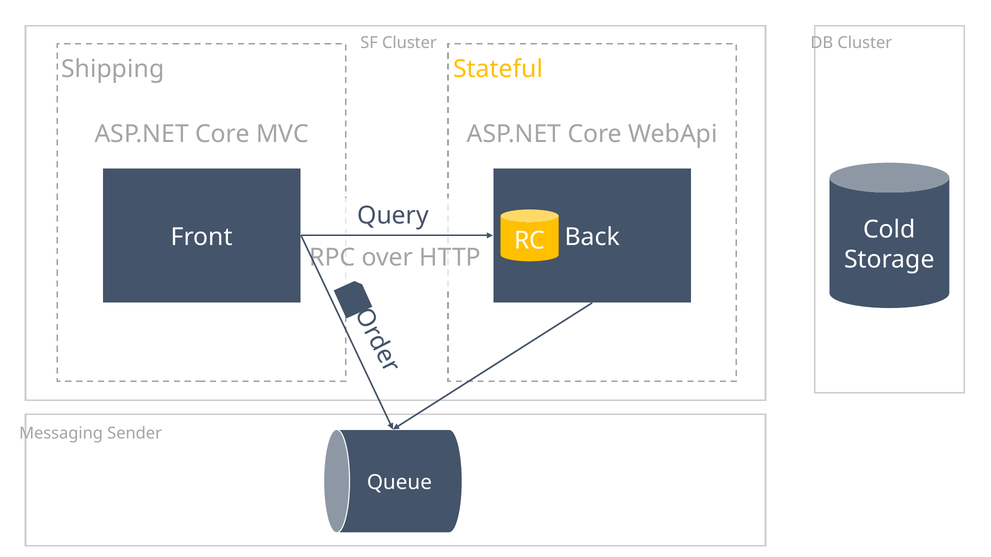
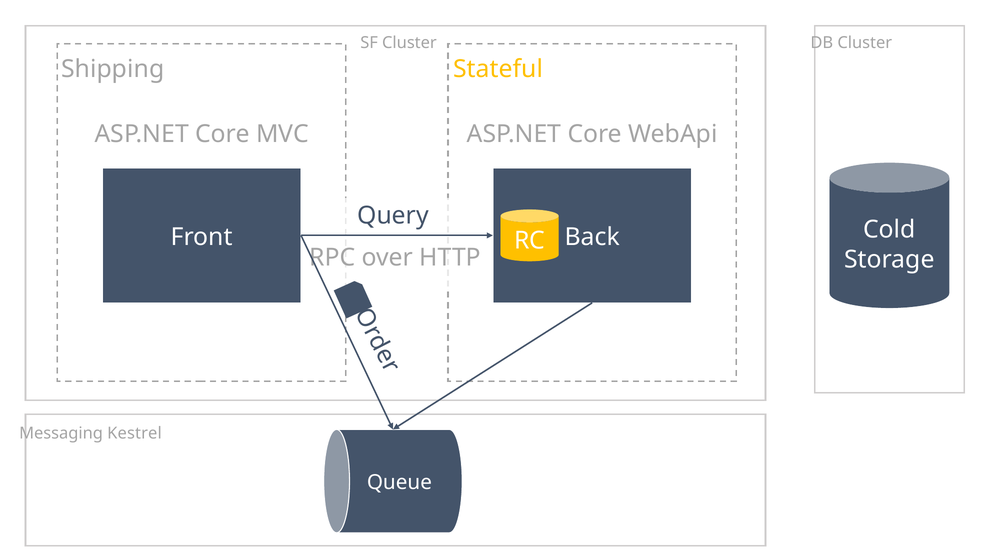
Sender: Sender -> Kestrel
